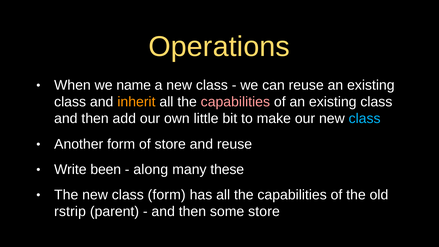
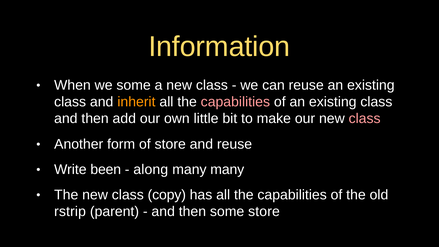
Operations: Operations -> Information
we name: name -> some
class at (365, 119) colour: light blue -> pink
many these: these -> many
class form: form -> copy
